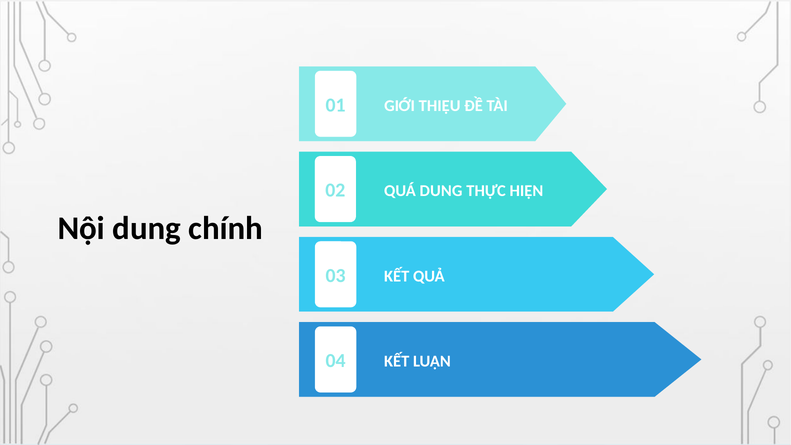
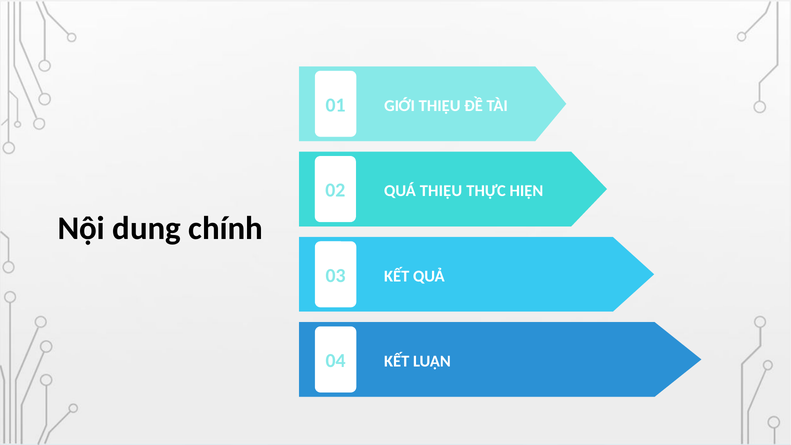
QUÁ DUNG: DUNG -> THIỆU
